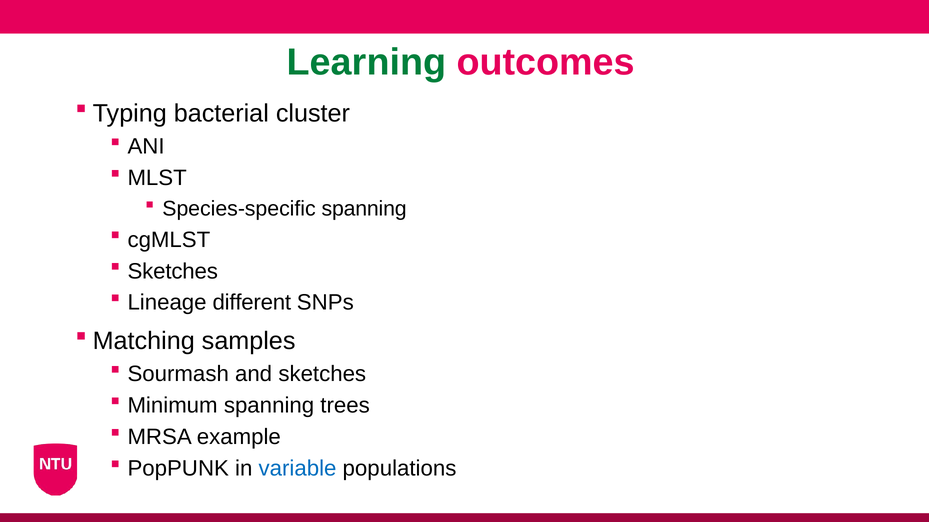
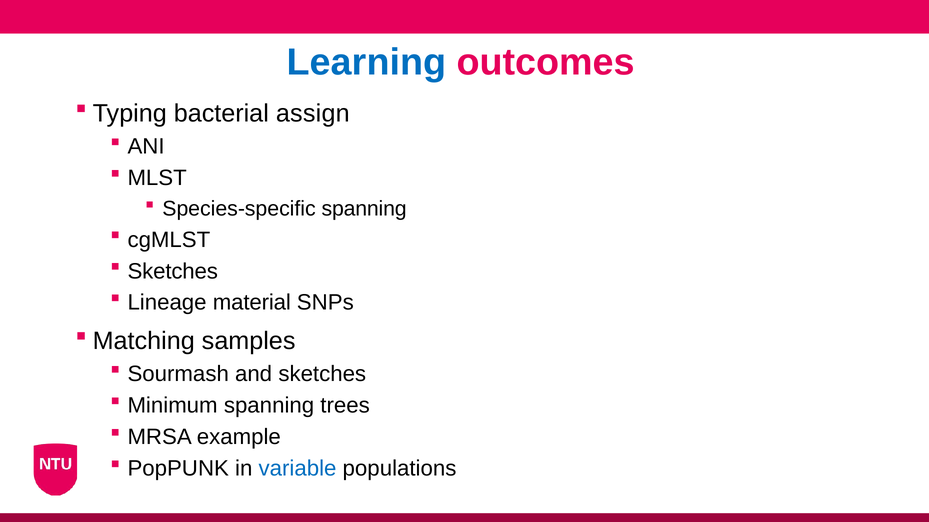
Learning colour: green -> blue
cluster: cluster -> assign
different: different -> material
